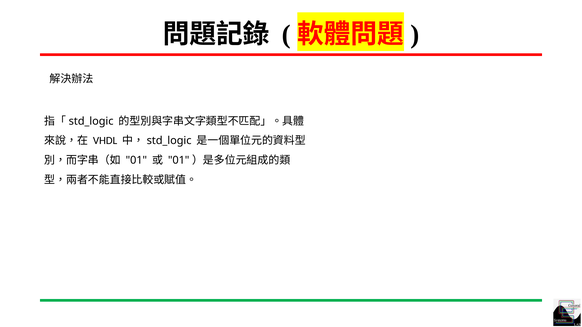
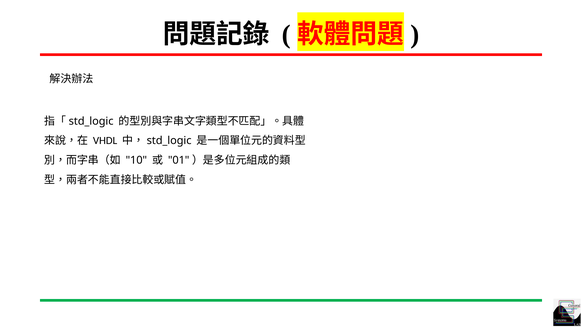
01: 01 -> 10
